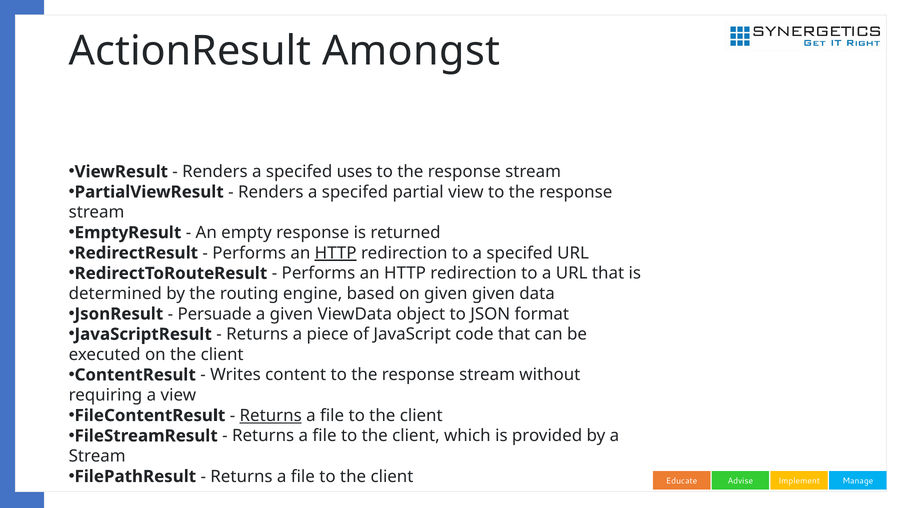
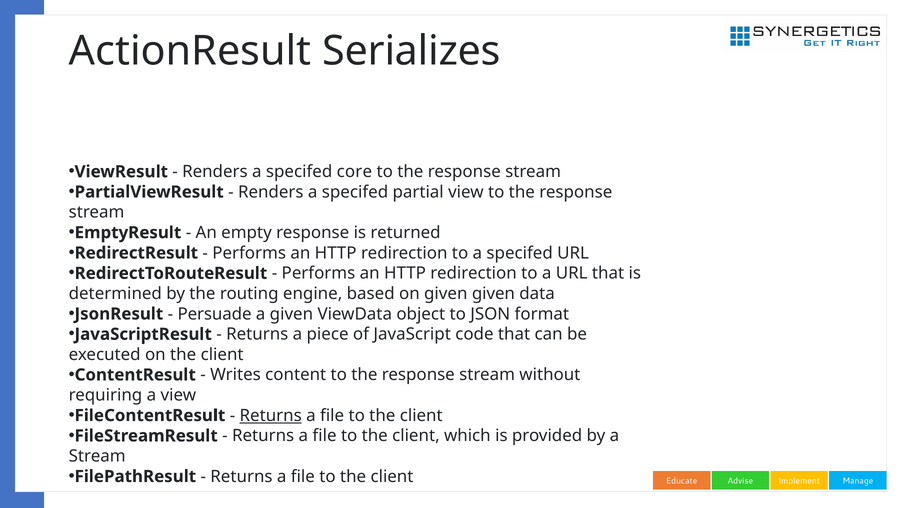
Amongst: Amongst -> Serializes
uses: uses -> core
HTTP at (336, 253) underline: present -> none
